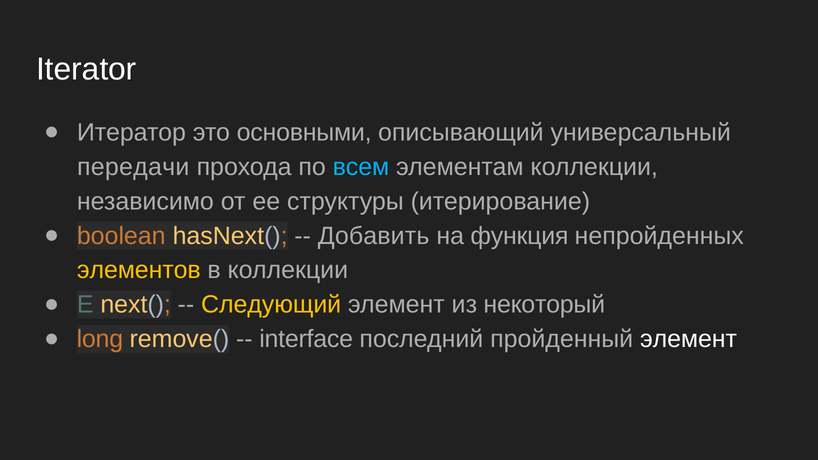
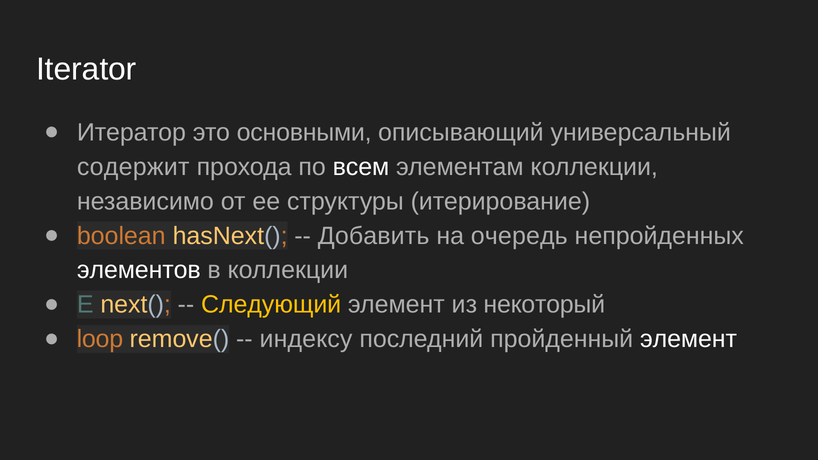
передачи: передачи -> содержит
всем colour: light blue -> white
функция: функция -> очередь
элементов colour: yellow -> white
long: long -> loop
interface: interface -> индексу
